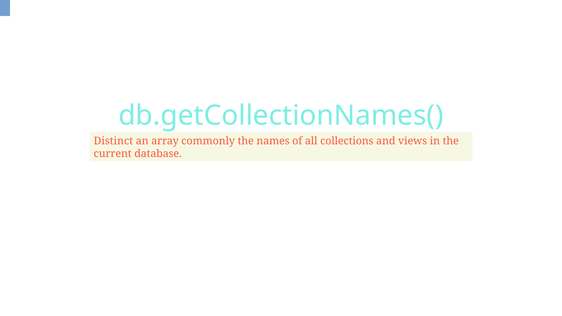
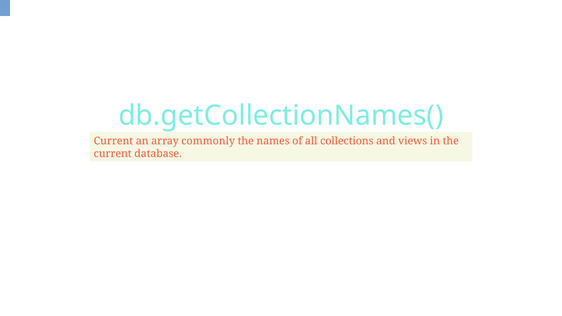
Distinct at (113, 141): Distinct -> Current
